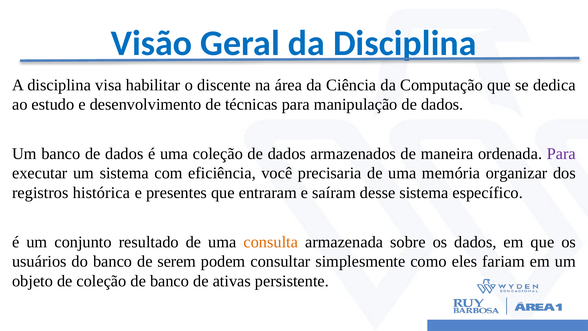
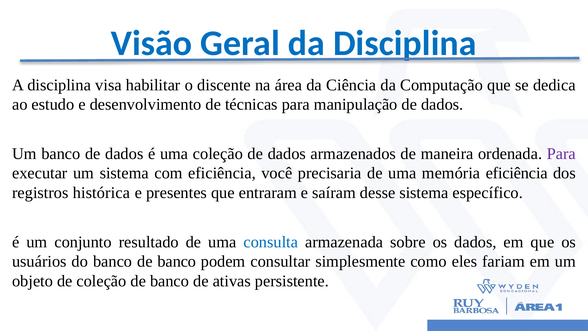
memória organizar: organizar -> eficiência
consulta colour: orange -> blue
banco de serem: serem -> banco
